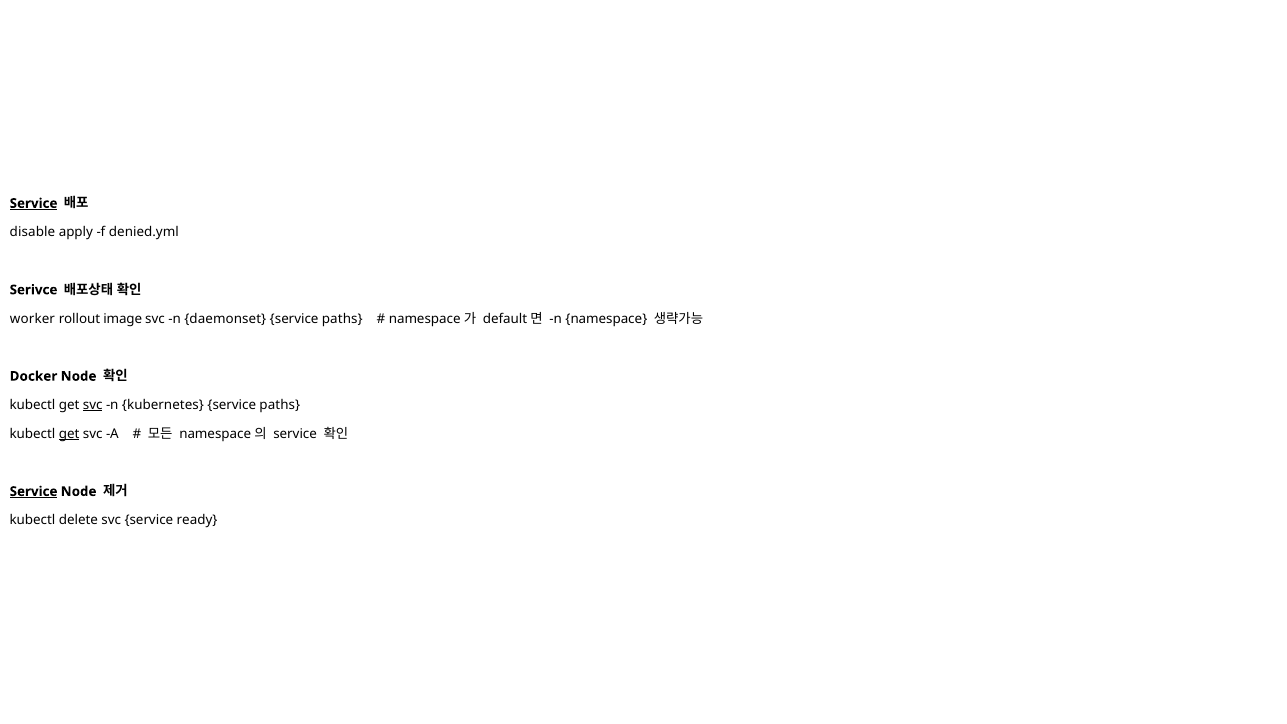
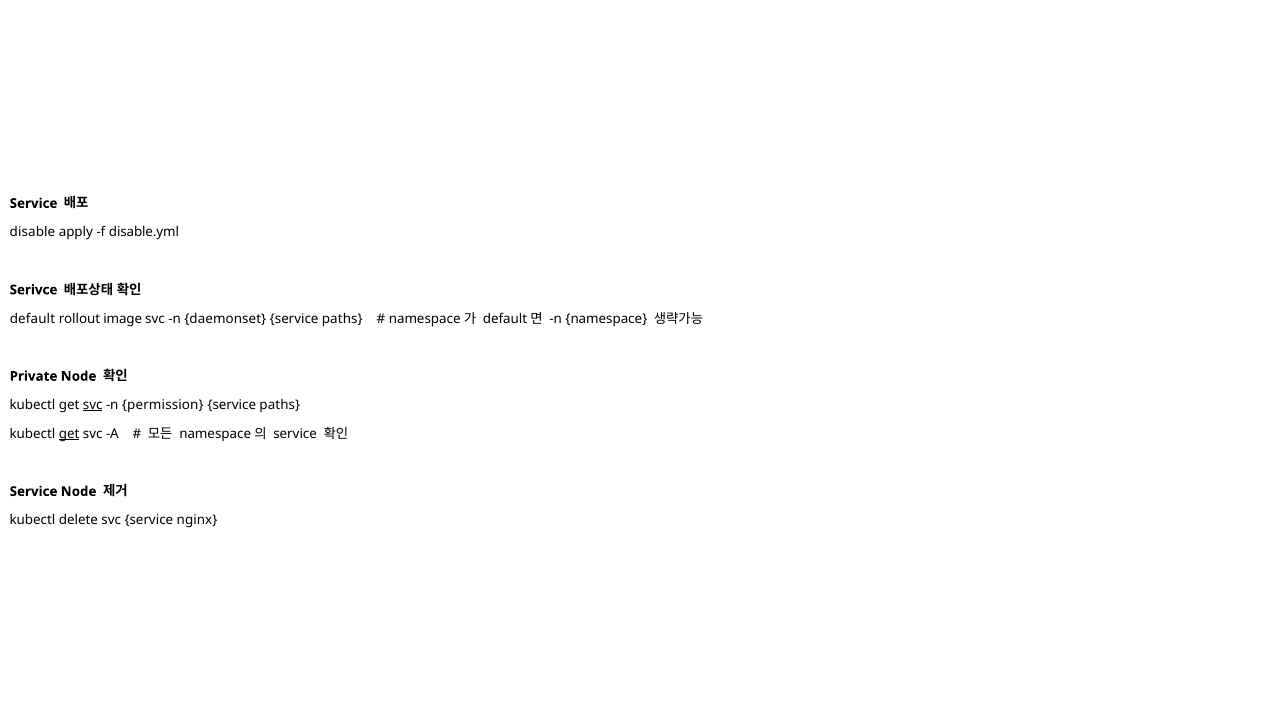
Service at (34, 203) underline: present -> none
denied.yml: denied.yml -> disable.yml
worker: worker -> default
Docker: Docker -> Private
kubernetes: kubernetes -> permission
Service at (34, 491) underline: present -> none
ready: ready -> nginx
